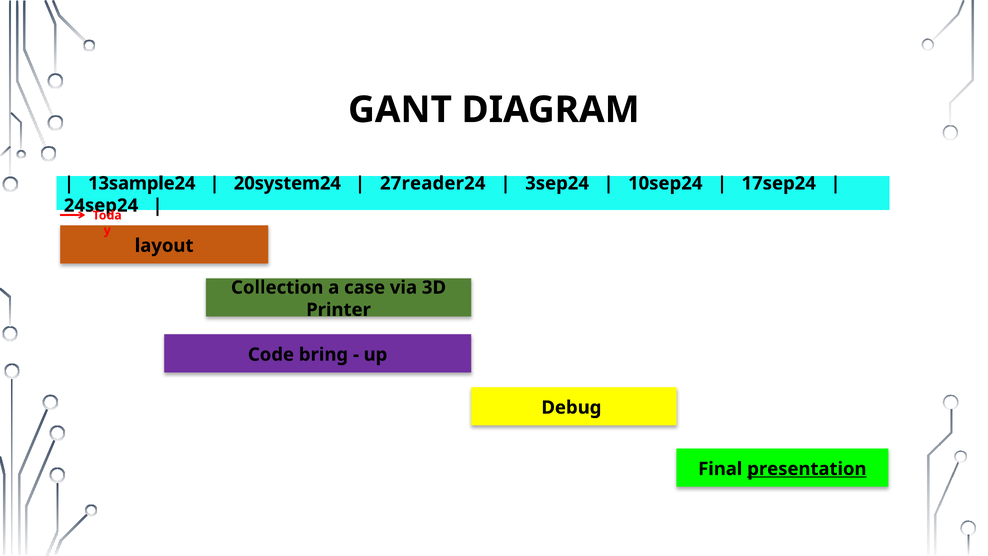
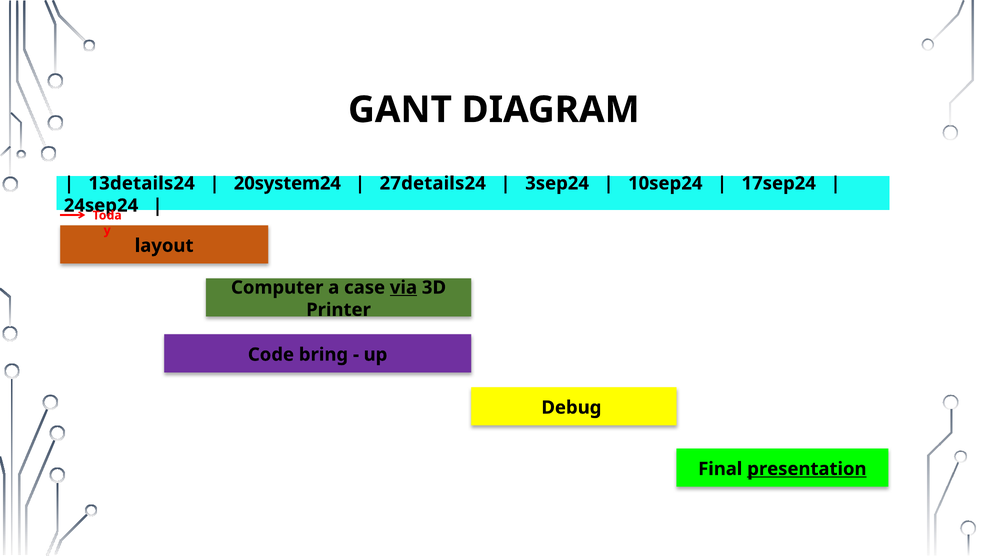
13sample24: 13sample24 -> 13details24
27reader24: 27reader24 -> 27details24
Collection: Collection -> Computer
via underline: none -> present
